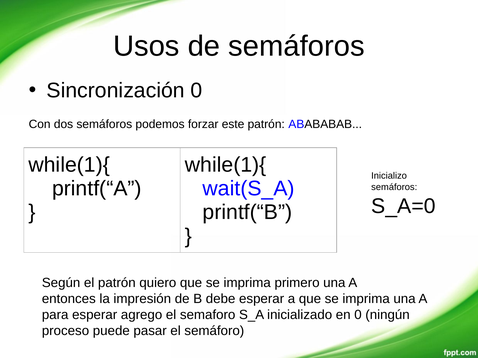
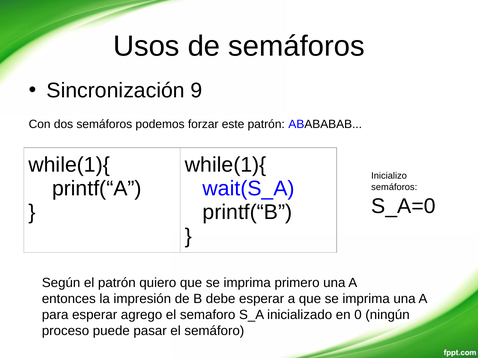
Sincronización 0: 0 -> 9
